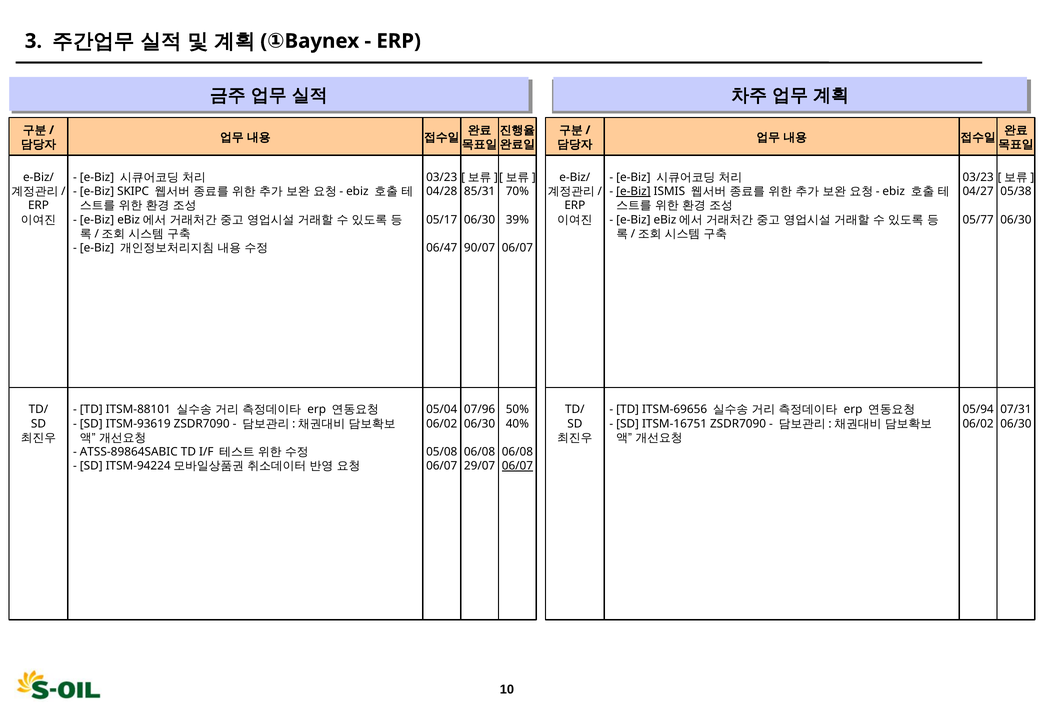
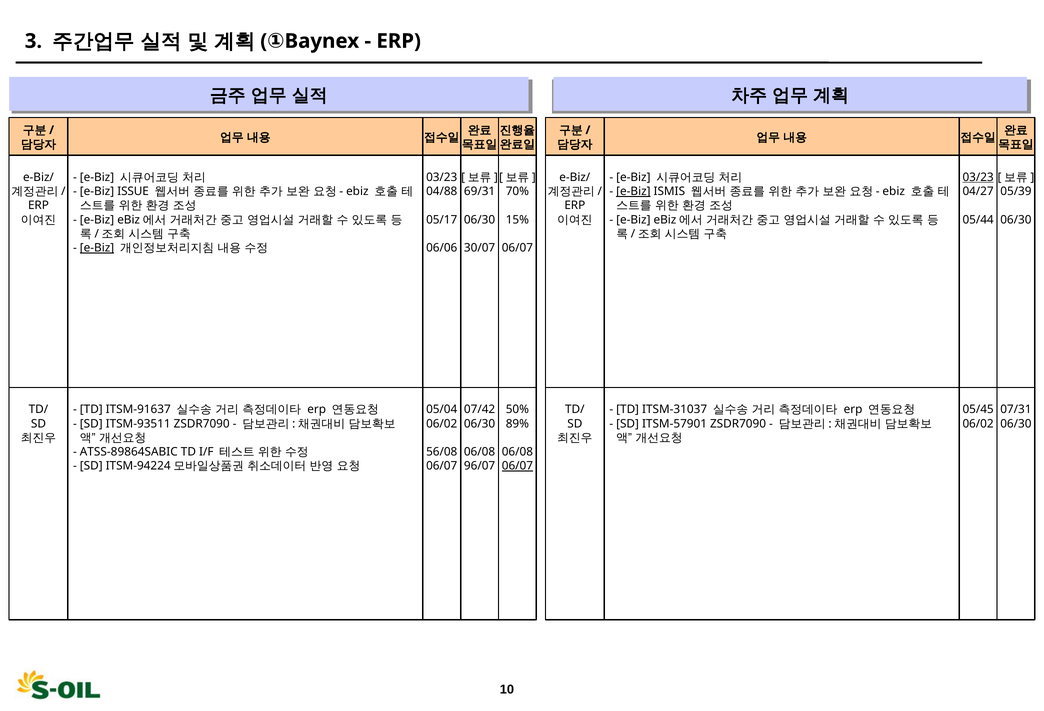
03/23 at (978, 177) underline: none -> present
SKIPC: SKIPC -> ISSUE
04/28: 04/28 -> 04/88
85/31: 85/31 -> 69/31
05/38: 05/38 -> 05/39
39%: 39% -> 15%
05/77: 05/77 -> 05/44
e-Biz at (97, 248) underline: none -> present
06/47: 06/47 -> 06/06
90/07: 90/07 -> 30/07
ITSM-88101: ITSM-88101 -> ITSM-91637
07/96: 07/96 -> 07/42
ITSM-69656: ITSM-69656 -> ITSM-31037
05/94: 05/94 -> 05/45
ITSM-93619: ITSM-93619 -> ITSM-93511
40%: 40% -> 89%
ITSM-16751: ITSM-16751 -> ITSM-57901
05/08: 05/08 -> 56/08
29/07: 29/07 -> 96/07
